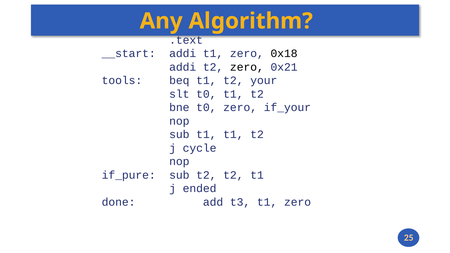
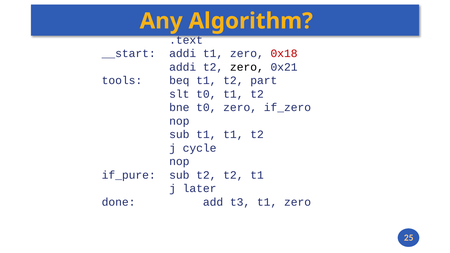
0x18 colour: black -> red
your: your -> part
if_your: if_your -> if_zero
ended: ended -> later
